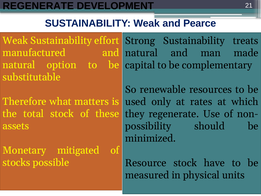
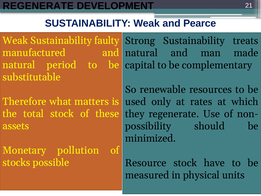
effort: effort -> faulty
option: option -> period
mitigated: mitigated -> pollution
